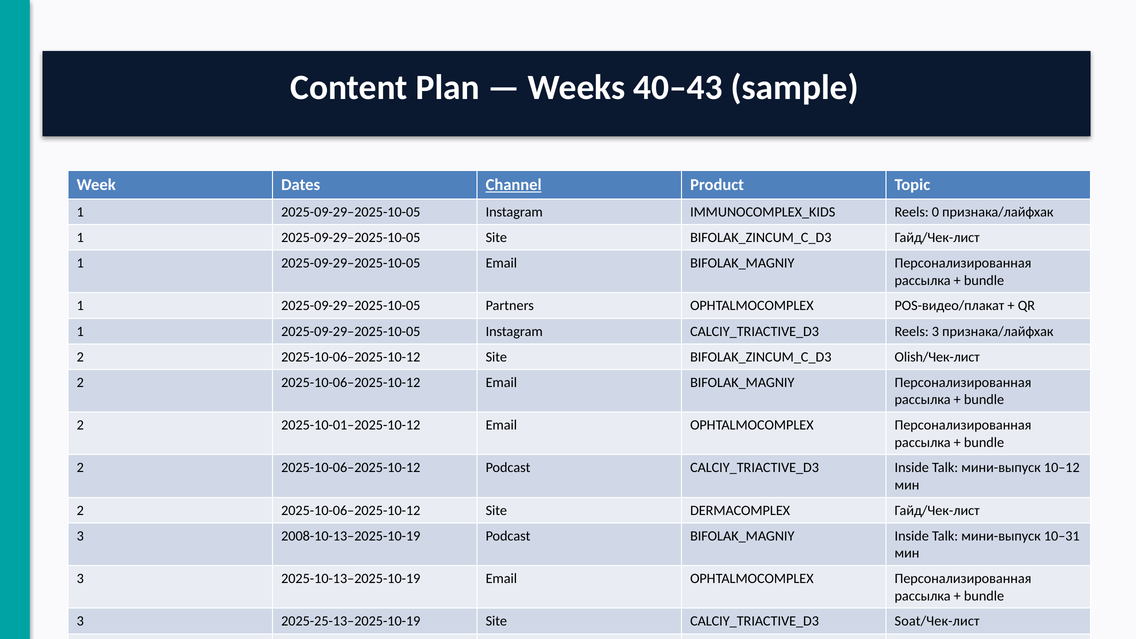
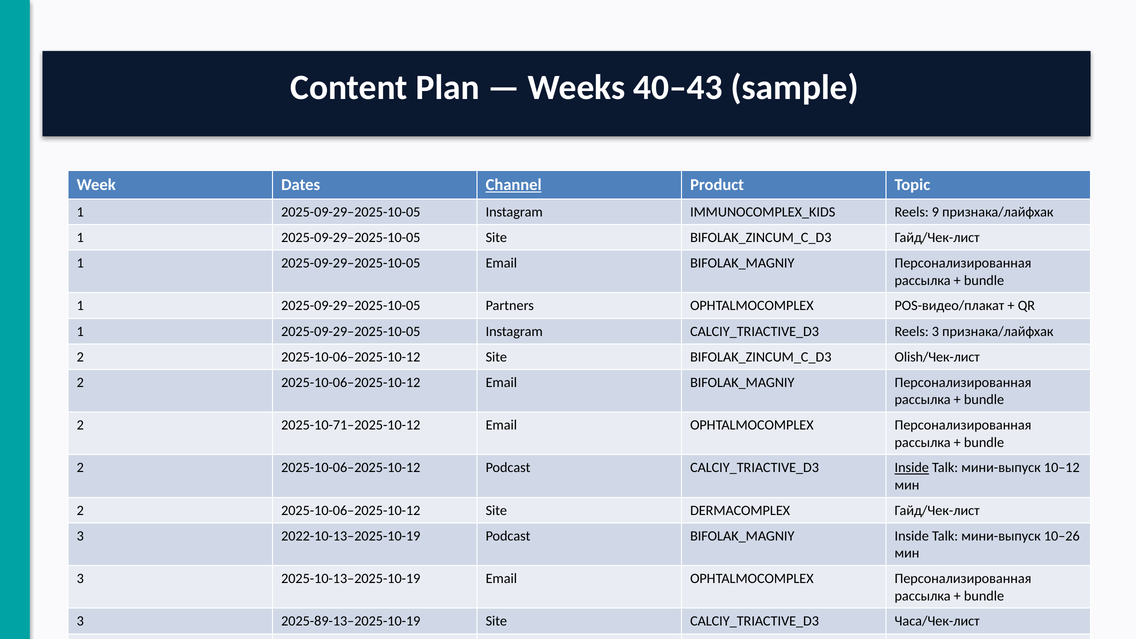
0: 0 -> 9
2025-10-01–2025-10-12: 2025-10-01–2025-10-12 -> 2025-10-71–2025-10-12
Inside at (912, 468) underline: none -> present
2008-10-13–2025-10-19: 2008-10-13–2025-10-19 -> 2022-10-13–2025-10-19
10–31: 10–31 -> 10–26
2025-25-13–2025-10-19: 2025-25-13–2025-10-19 -> 2025-89-13–2025-10-19
Soat/Чек-лист: Soat/Чек-лист -> Часа/Чек-лист
